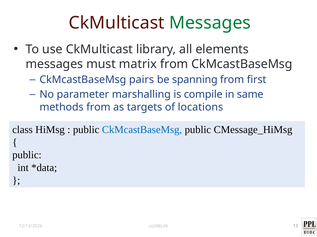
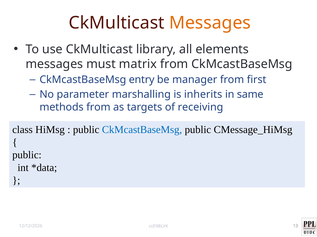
Messages at (210, 23) colour: green -> orange
pairs: pairs -> entry
spanning: spanning -> manager
compile: compile -> inherits
locations: locations -> receiving
